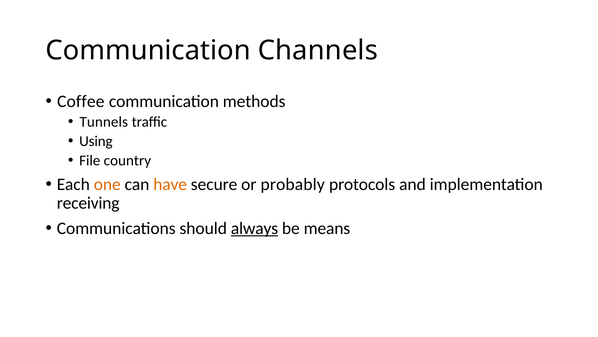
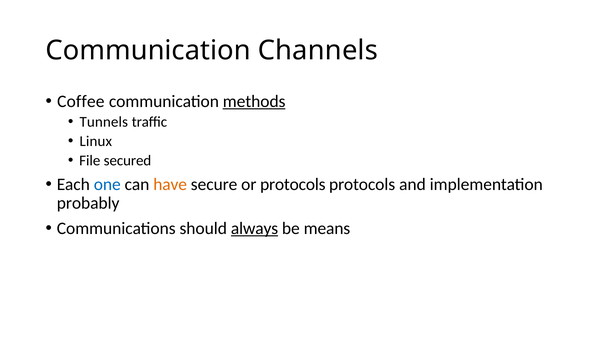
methods underline: none -> present
Using: Using -> Linux
country: country -> secured
one colour: orange -> blue
or probably: probably -> protocols
receiving: receiving -> probably
